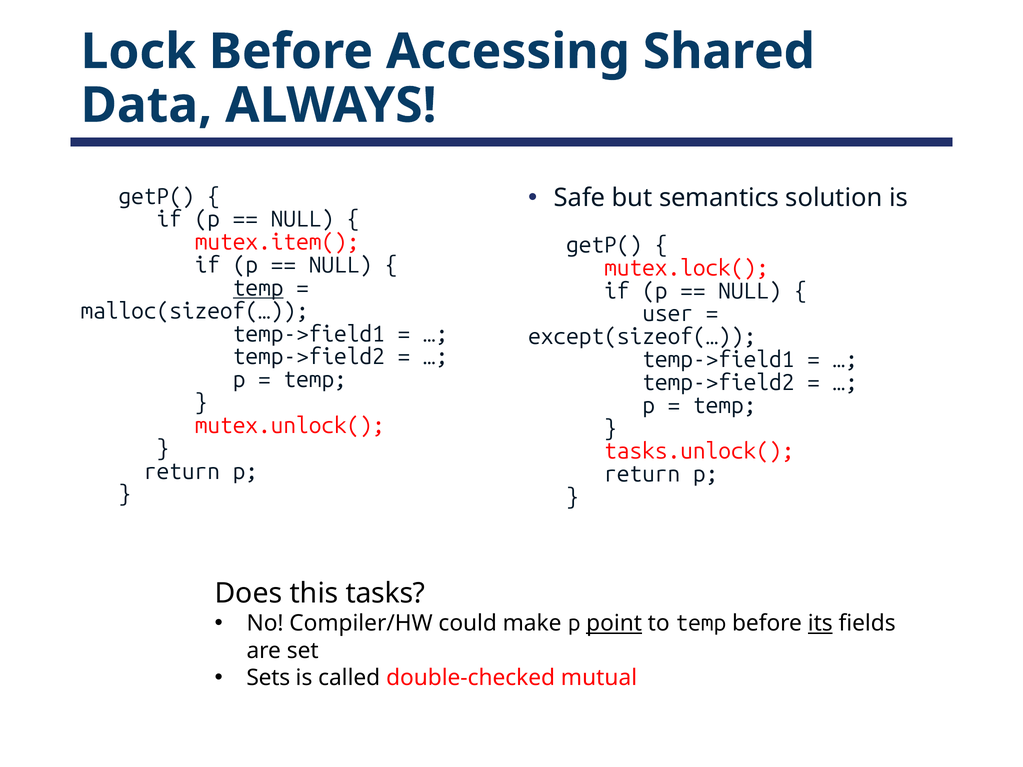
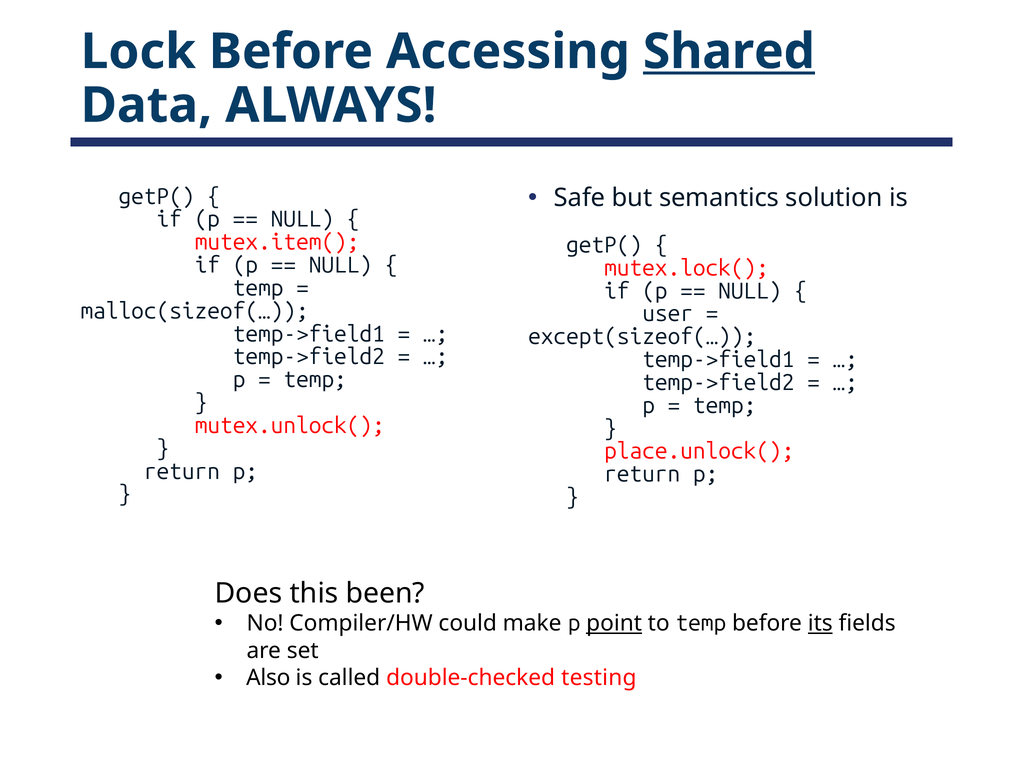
Shared underline: none -> present
temp at (258, 288) underline: present -> none
tasks.unlock(: tasks.unlock( -> place.unlock(
tasks: tasks -> been
Sets: Sets -> Also
mutual: mutual -> testing
